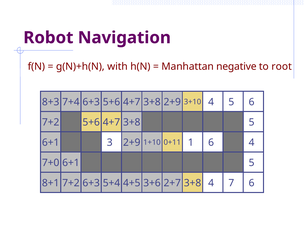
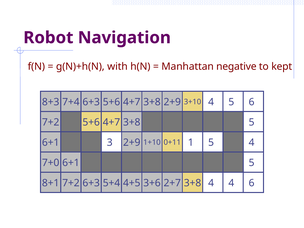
root: root -> kept
6 at (211, 143): 6 -> 5
7 at (231, 183): 7 -> 4
